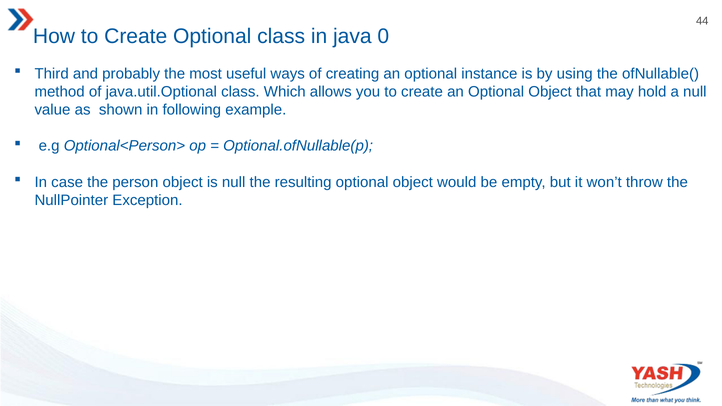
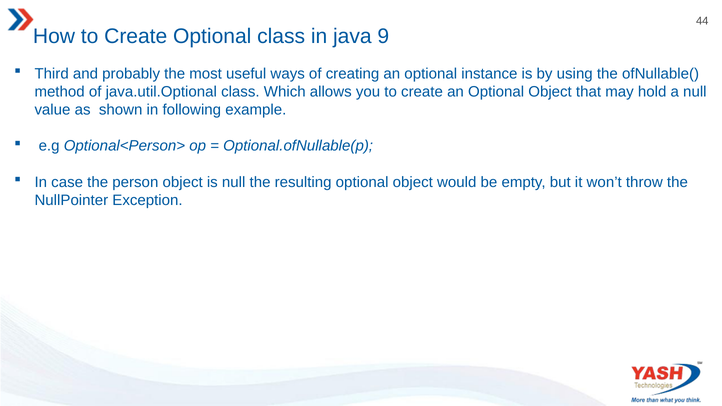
0: 0 -> 9
